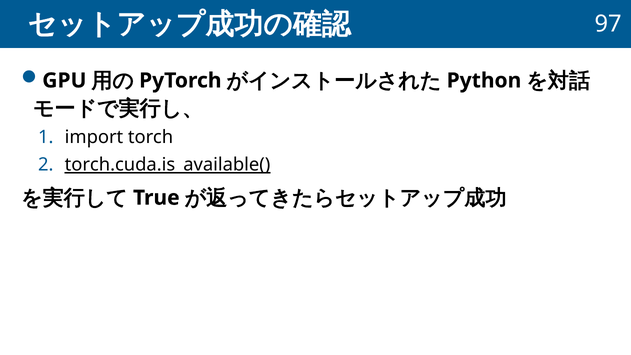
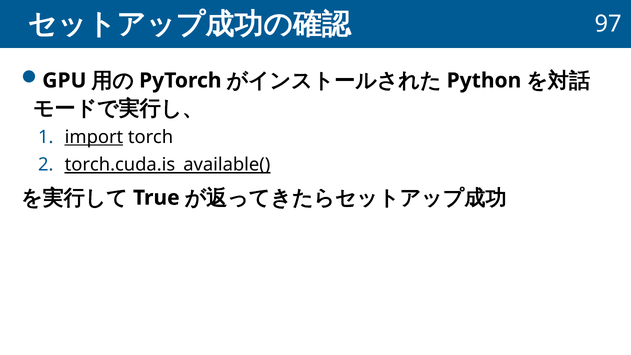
import underline: none -> present
